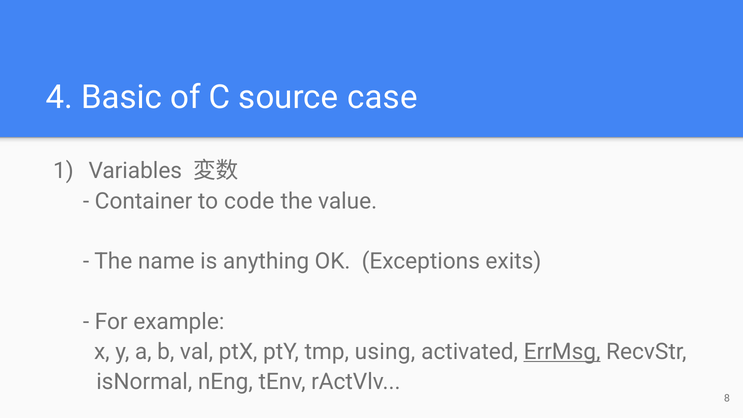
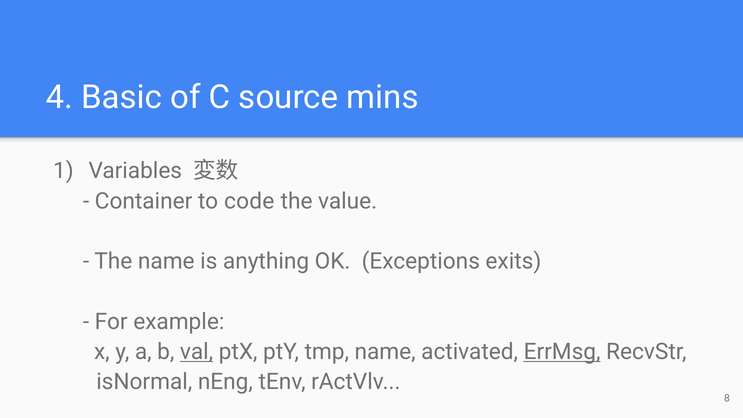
case: case -> mins
val underline: none -> present
tmp using: using -> name
